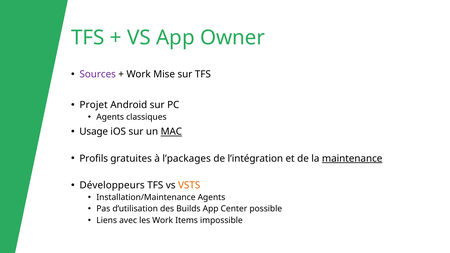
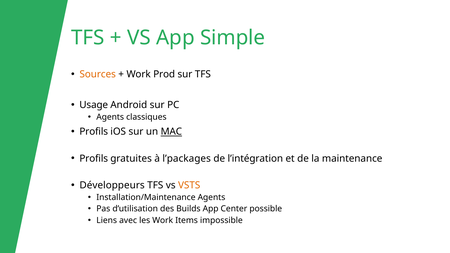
Owner: Owner -> Simple
Sources colour: purple -> orange
Mise: Mise -> Prod
Projet: Projet -> Usage
Usage at (94, 132): Usage -> Profils
maintenance underline: present -> none
